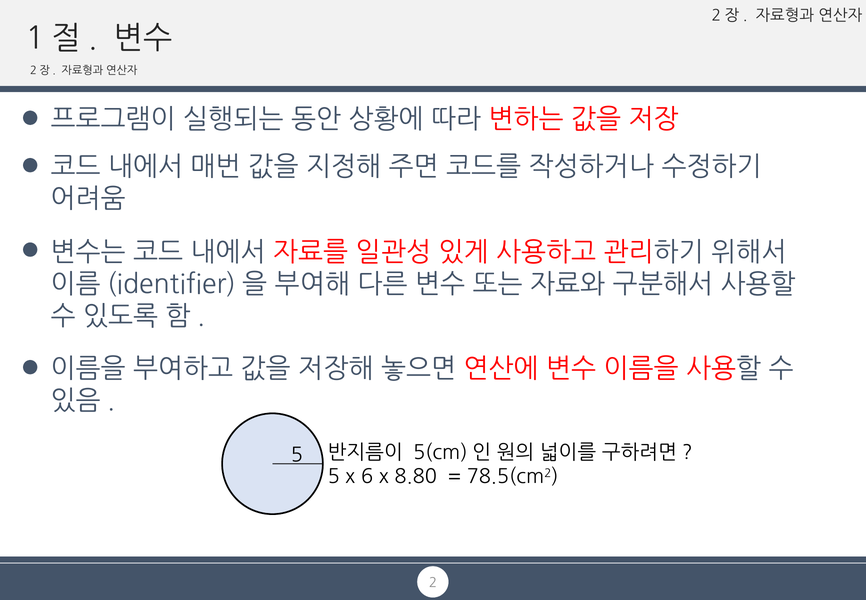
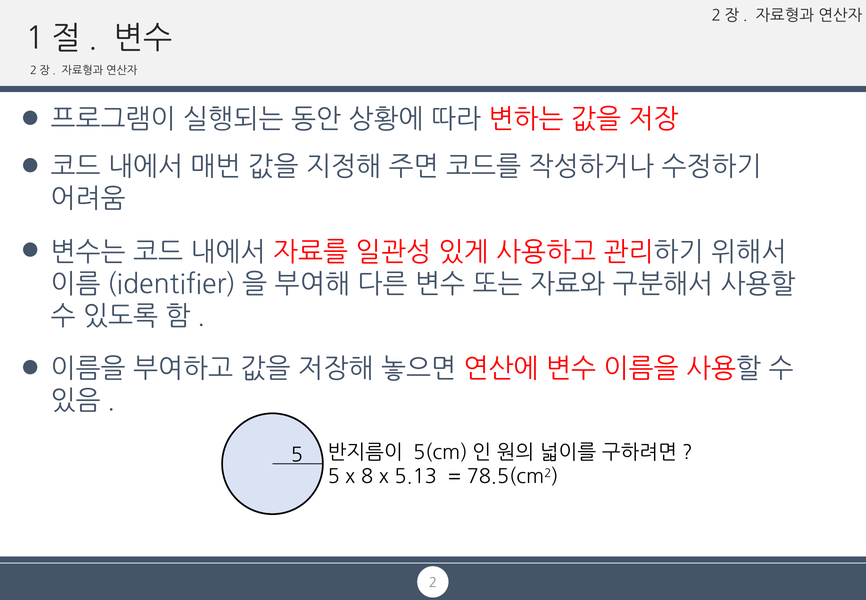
6: 6 -> 8
8.80: 8.80 -> 5.13
